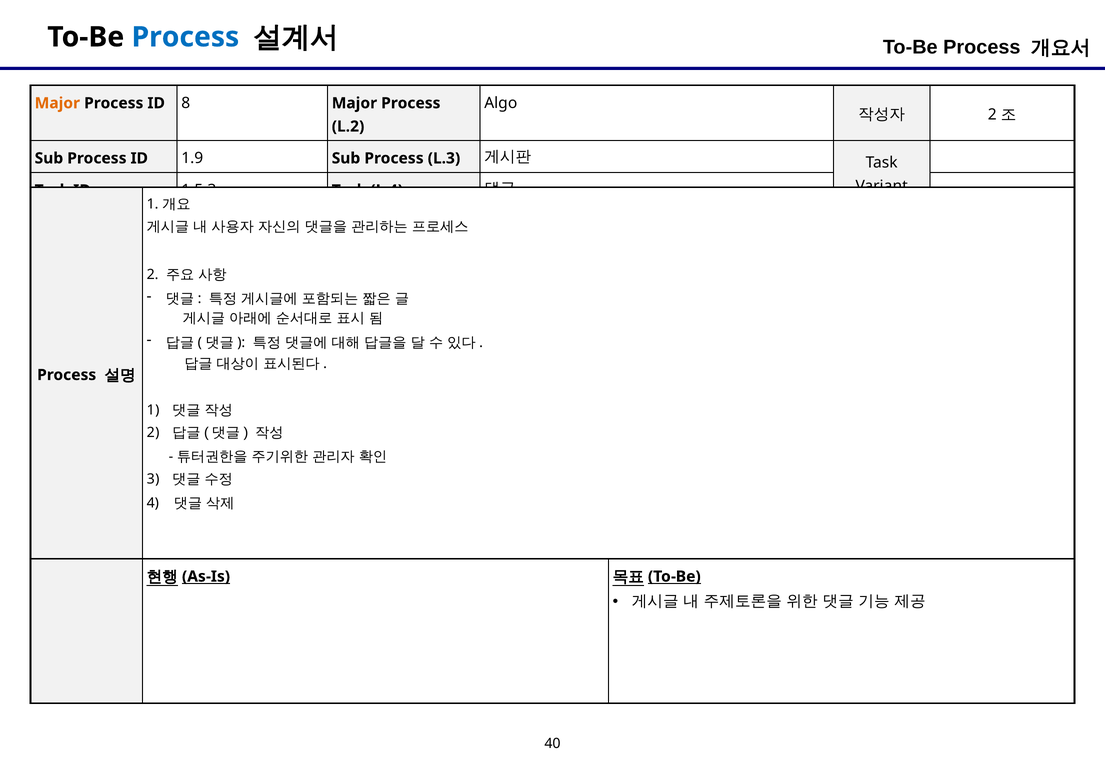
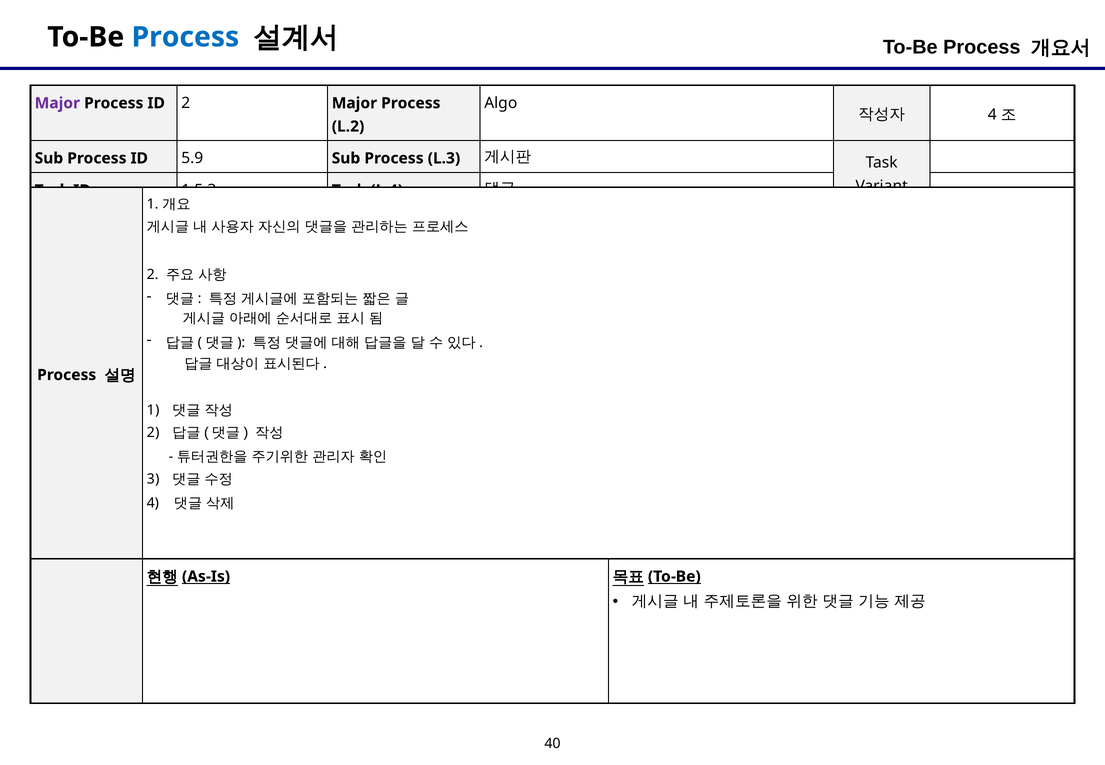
Major at (57, 103) colour: orange -> purple
ID 8: 8 -> 2
2 at (992, 115): 2 -> 4
1.9: 1.9 -> 5.9
